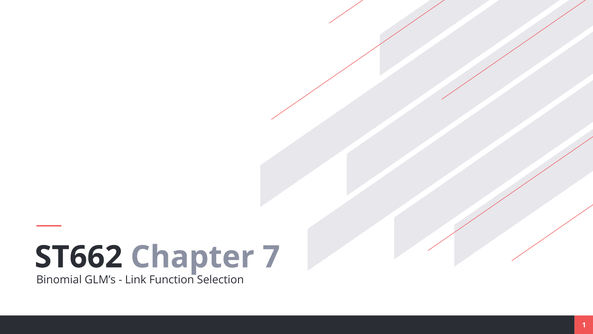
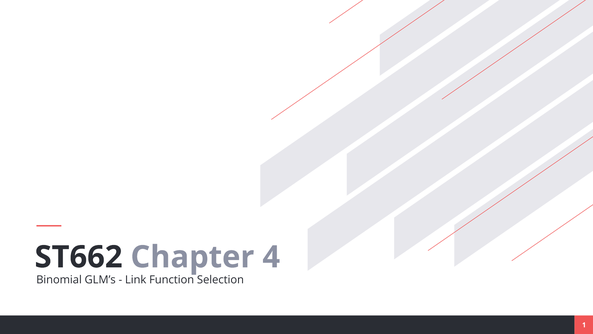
7: 7 -> 4
